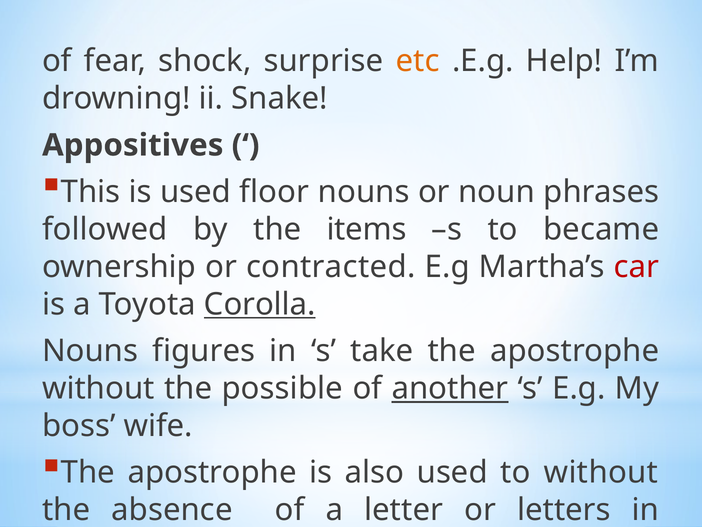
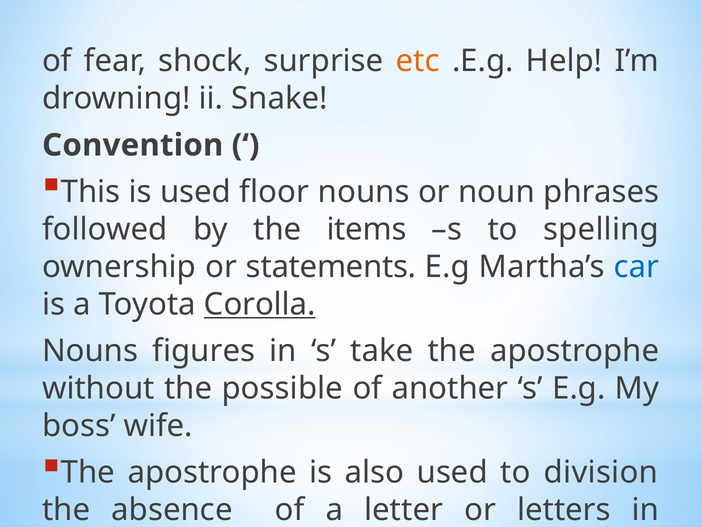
Appositives: Appositives -> Convention
became: became -> spelling
or contracted: contracted -> statements
car colour: red -> blue
another underline: present -> none
to without: without -> division
